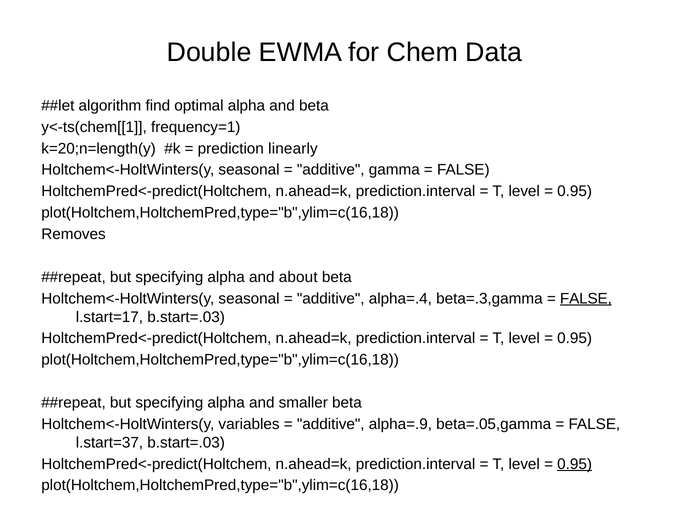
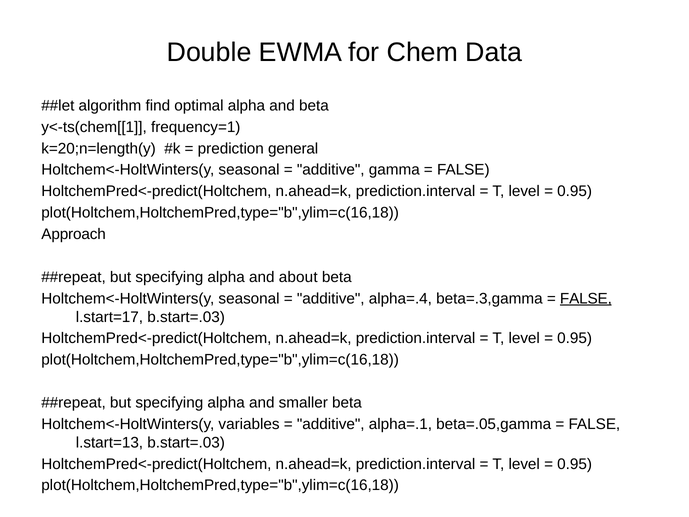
linearly: linearly -> general
Removes: Removes -> Approach
alpha=.9: alpha=.9 -> alpha=.1
l.start=37: l.start=37 -> l.start=13
0.95 at (575, 464) underline: present -> none
